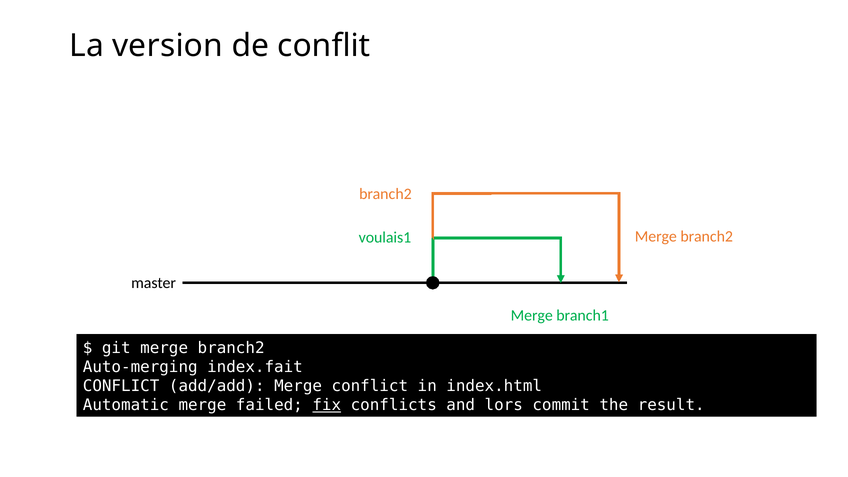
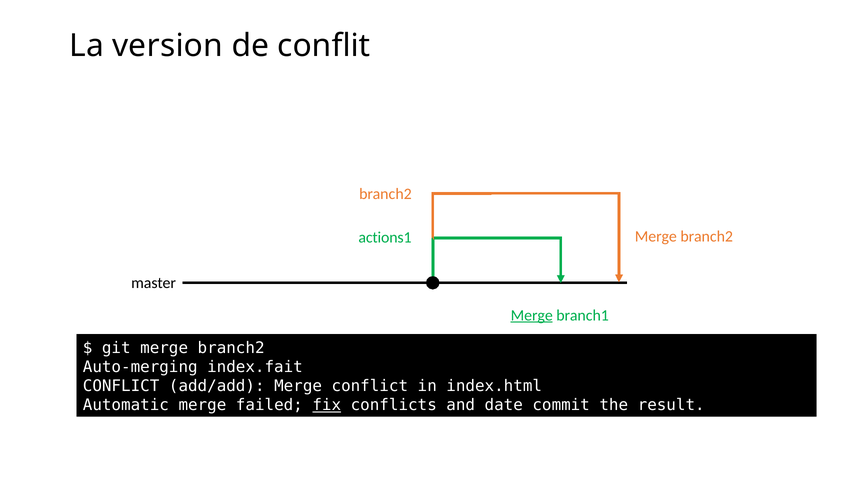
voulais1: voulais1 -> actions1
Merge at (532, 315) underline: none -> present
lors: lors -> date
